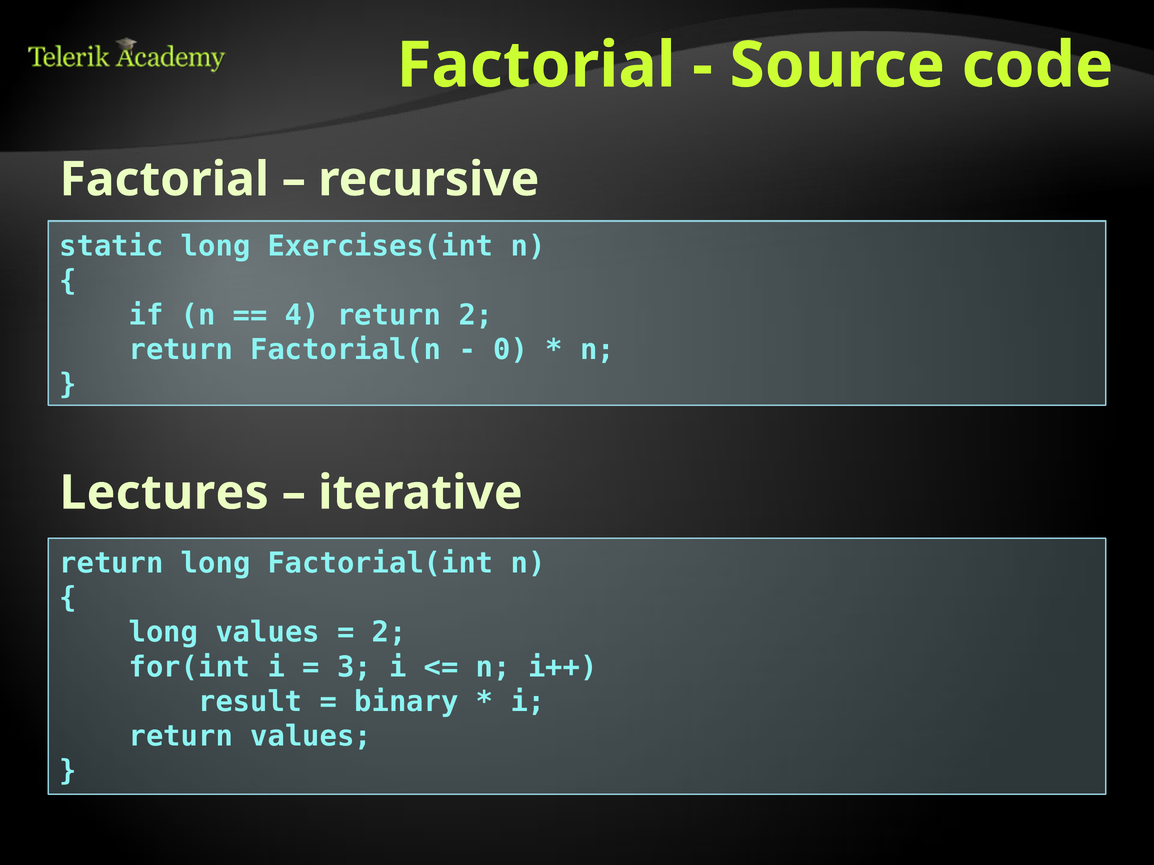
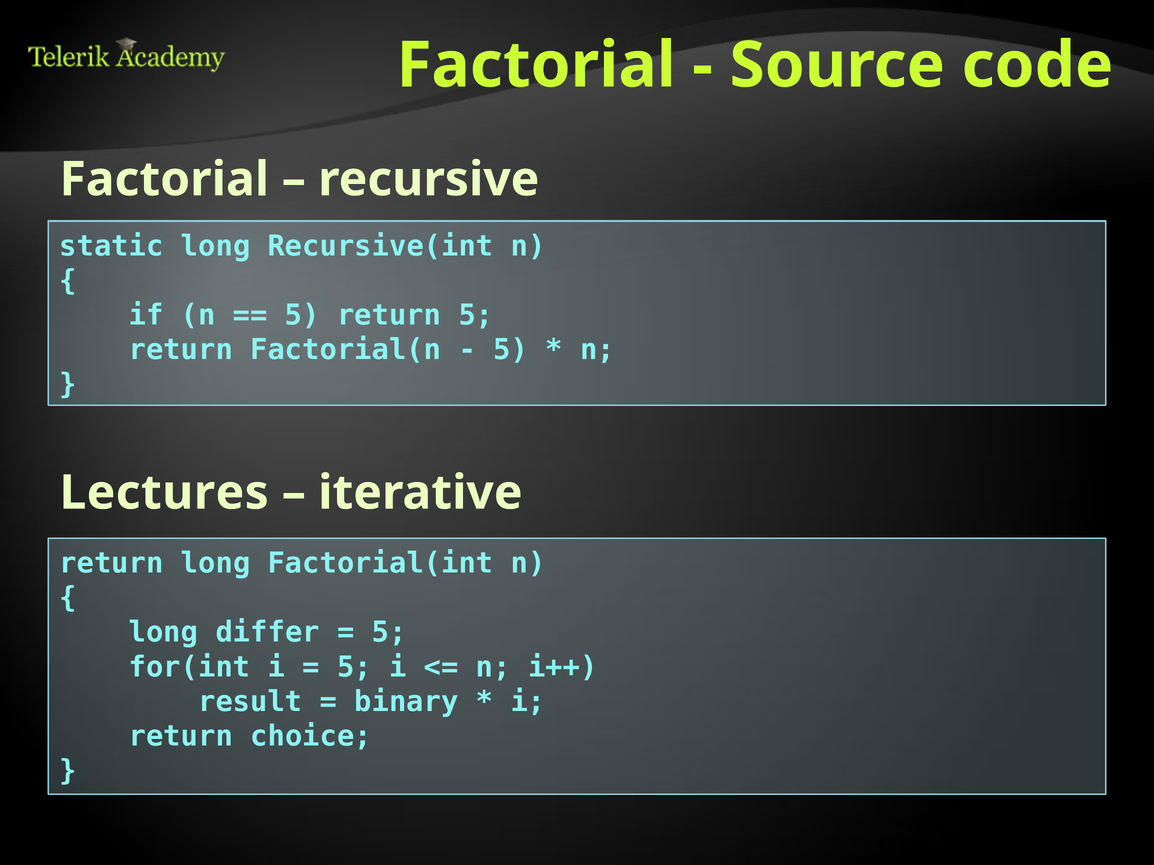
Exercises(int: Exercises(int -> Recursive(int
4 at (302, 315): 4 -> 5
return 2: 2 -> 5
0 at (511, 350): 0 -> 5
long values: values -> differ
2 at (389, 633): 2 -> 5
3 at (354, 667): 3 -> 5
return values: values -> choice
